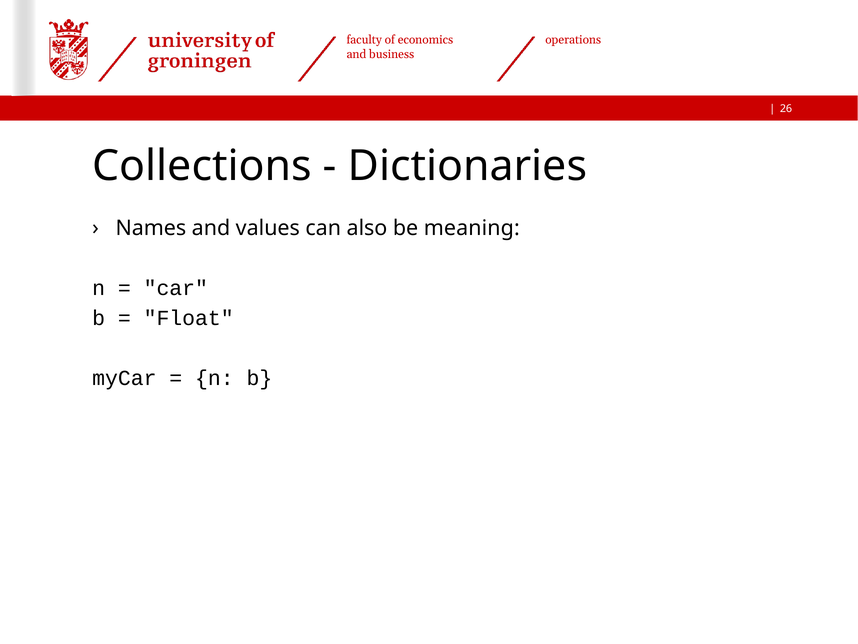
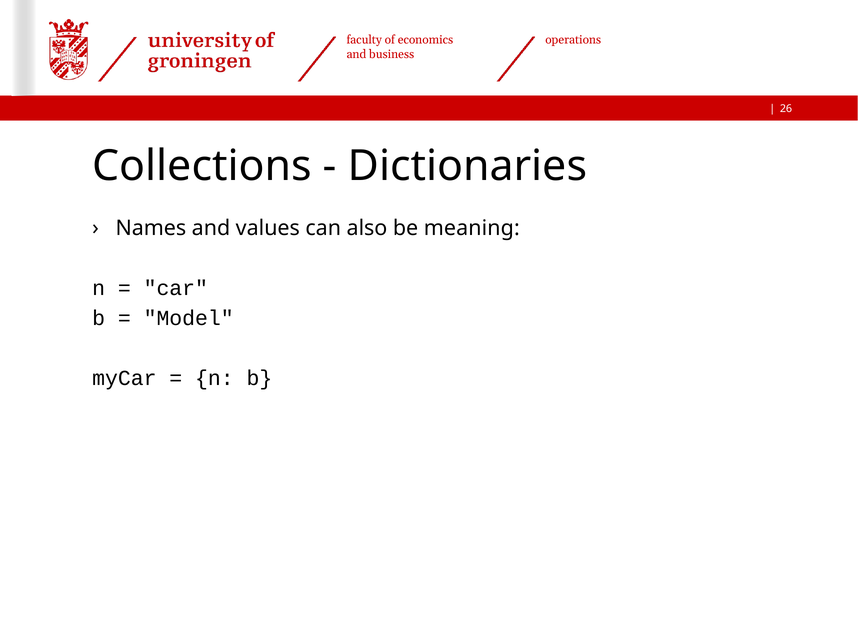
Float: Float -> Model
